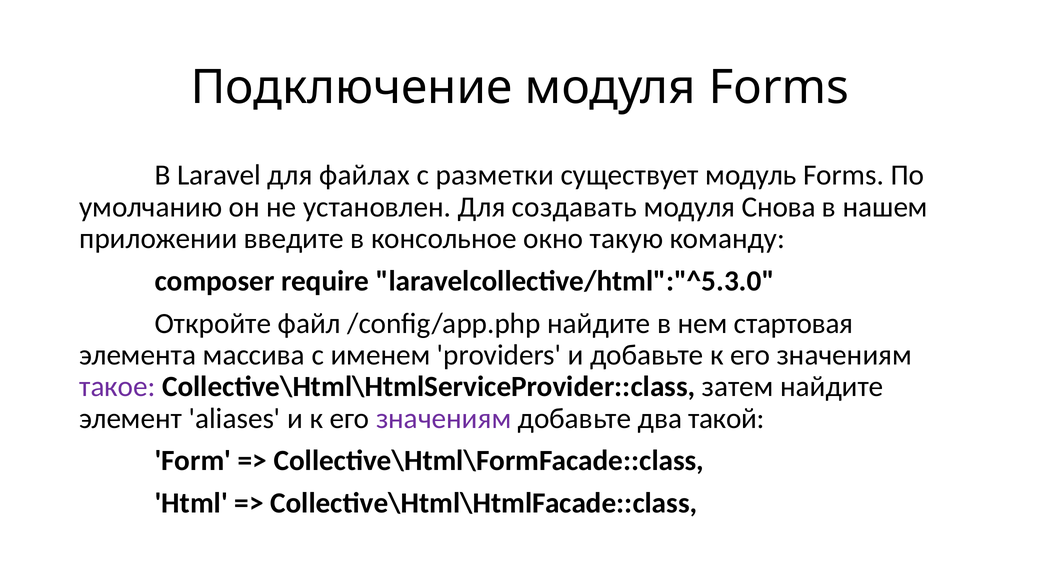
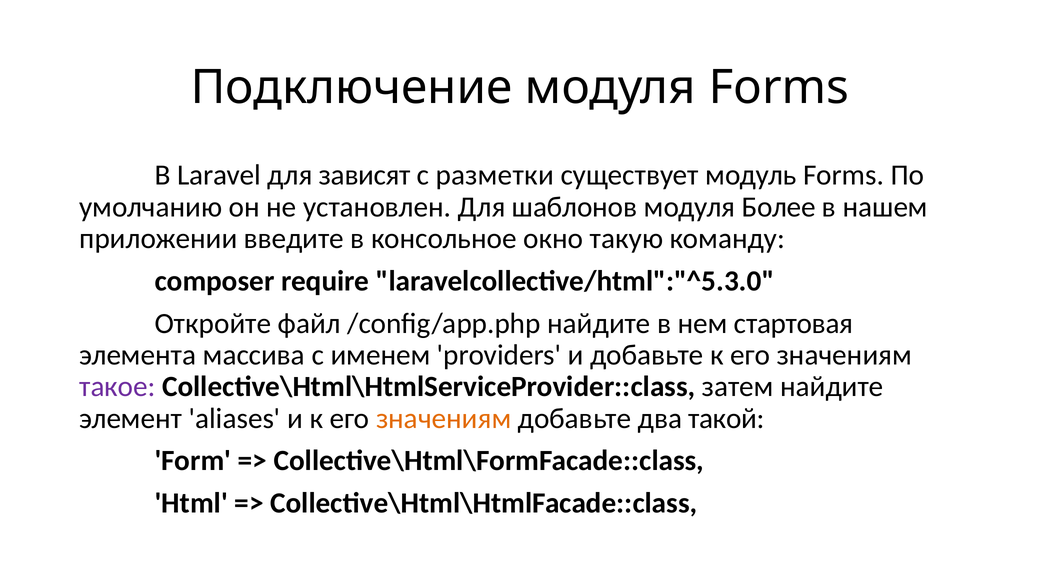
файлах: файлах -> зависят
создавать: создавать -> шаблонов
Снова: Снова -> Более
значениям at (444, 418) colour: purple -> orange
